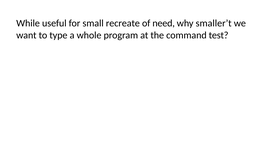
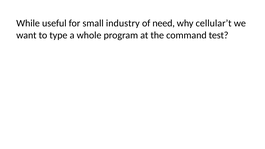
recreate: recreate -> industry
smaller’t: smaller’t -> cellular’t
